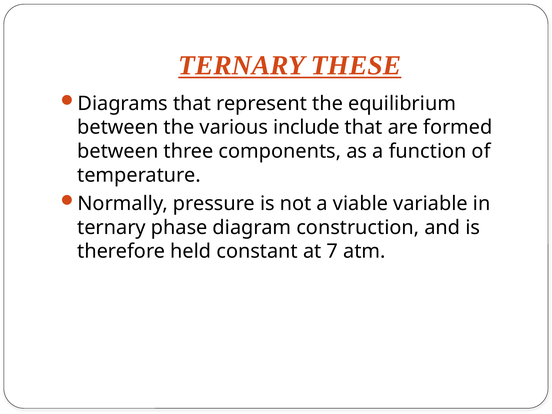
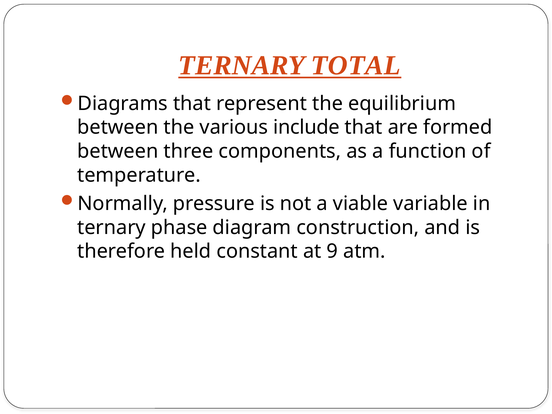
THESE: THESE -> TOTAL
7: 7 -> 9
